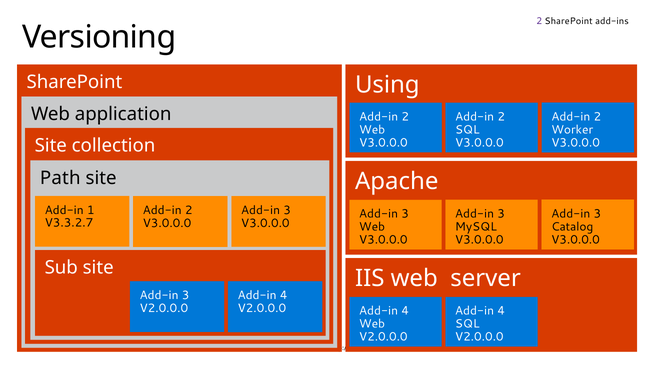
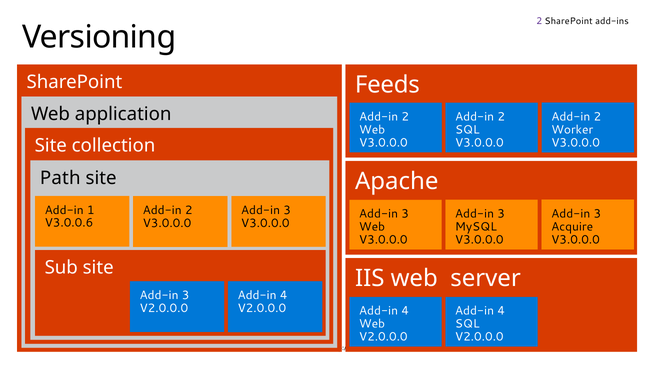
Using: Using -> Feeds
V3.3.2.7: V3.3.2.7 -> V3.0.0.6
Catalog: Catalog -> Acquire
